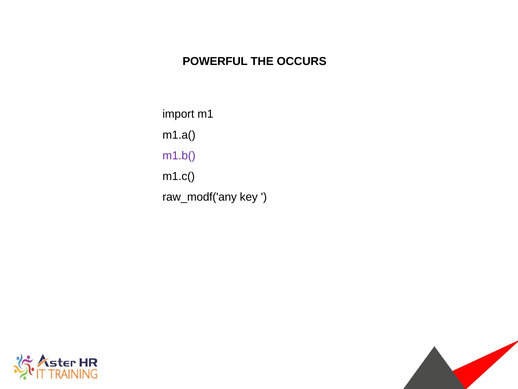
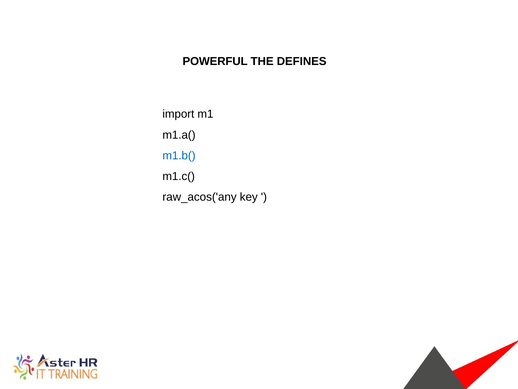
OCCURS: OCCURS -> DEFINES
m1.b( colour: purple -> blue
raw_modf('any: raw_modf('any -> raw_acos('any
